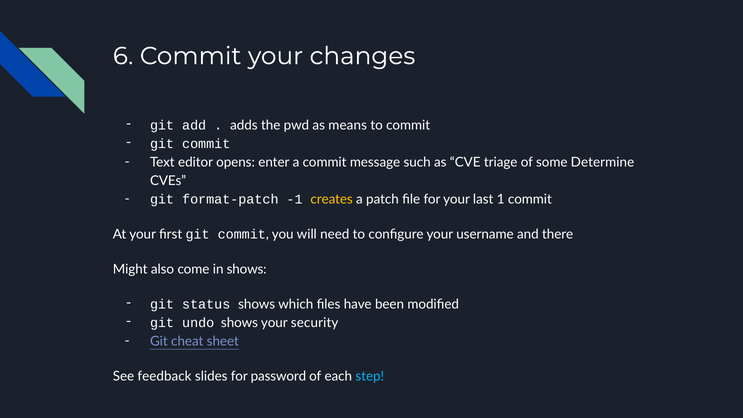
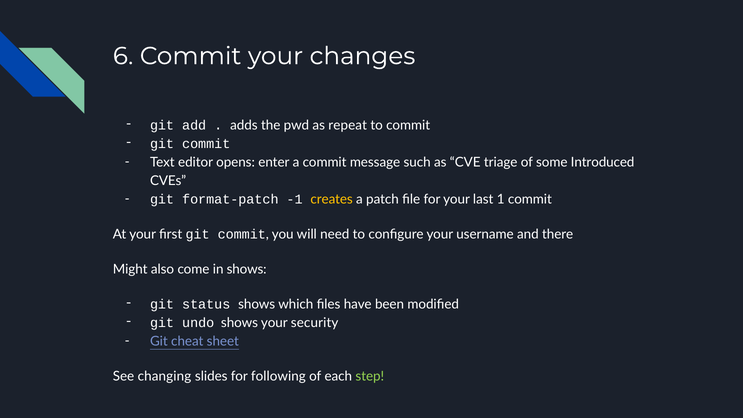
means: means -> repeat
Determine: Determine -> Introduced
feedback: feedback -> changing
password: password -> following
step colour: light blue -> light green
